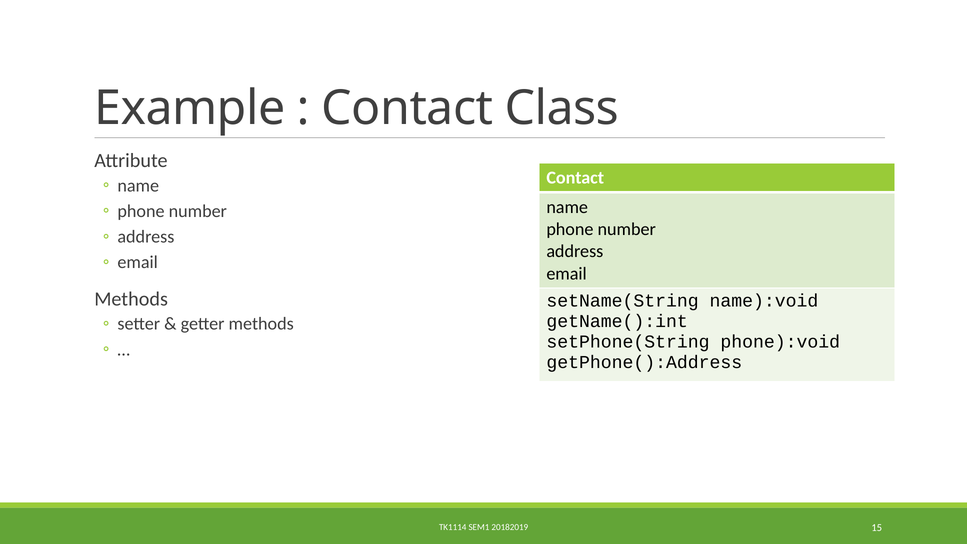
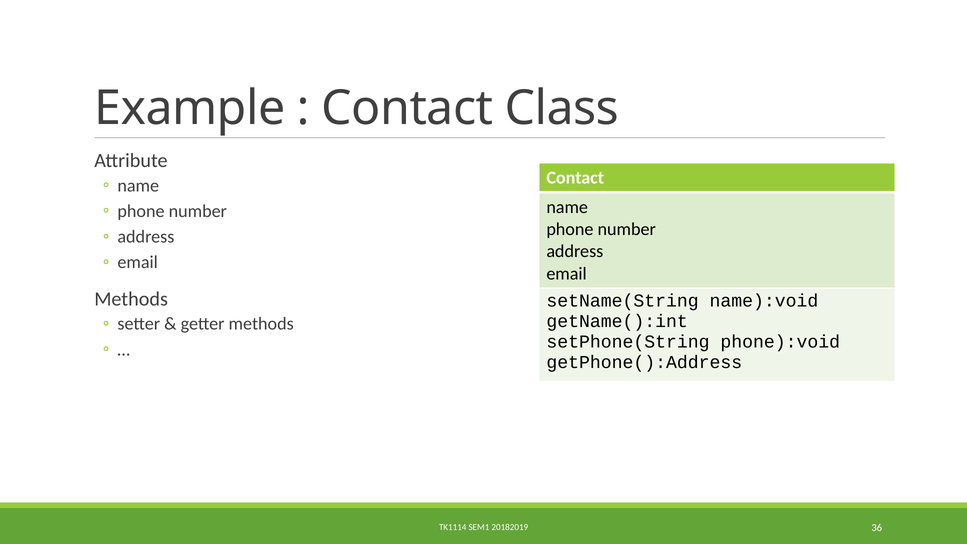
15: 15 -> 36
